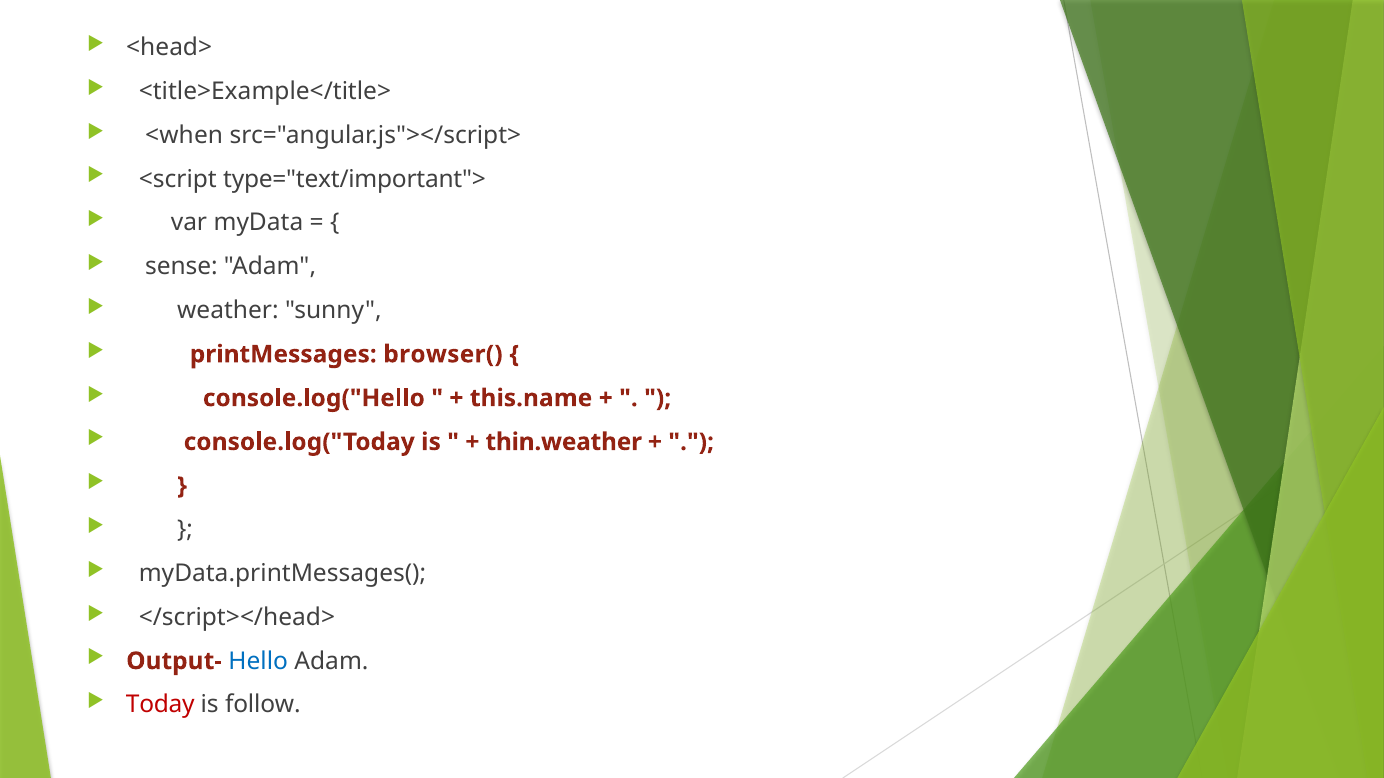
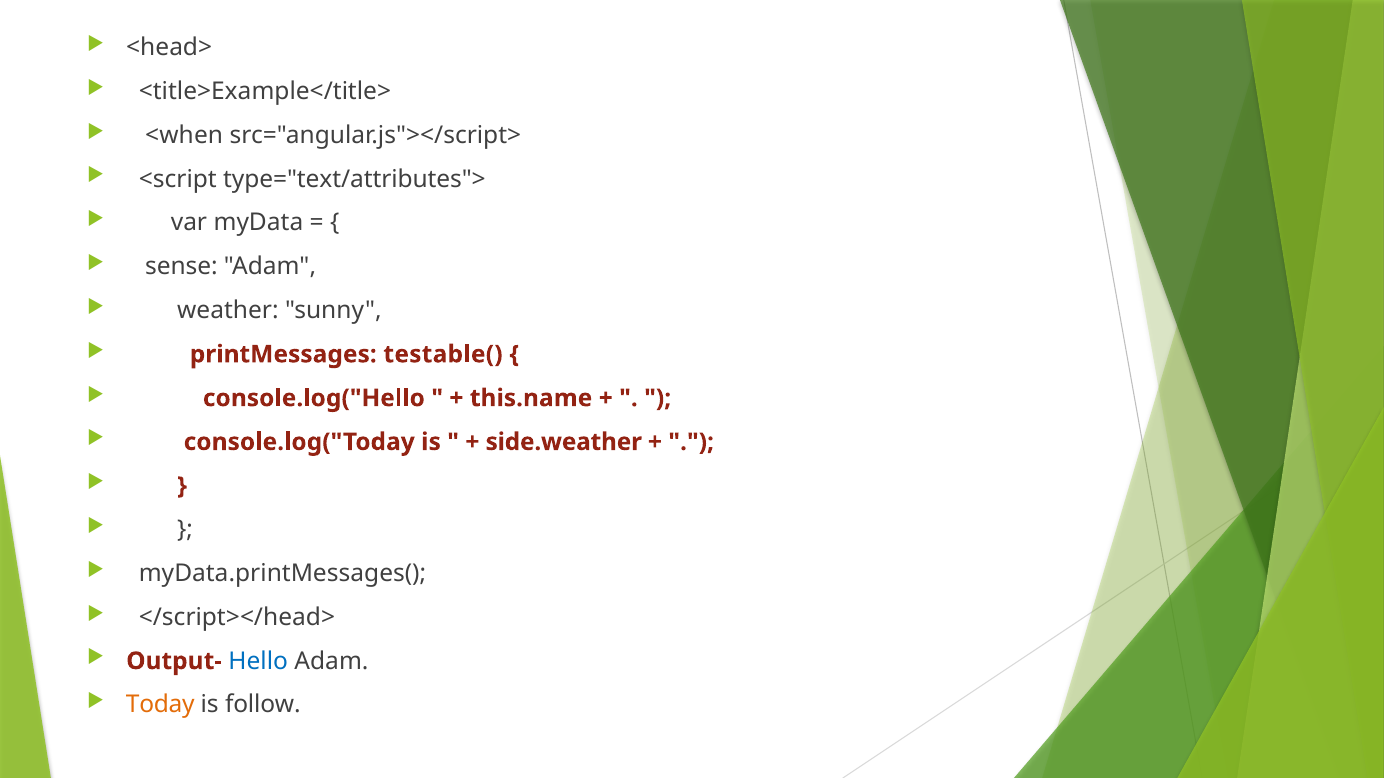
type="text/important">: type="text/important"> -> type="text/attributes">
browser(: browser( -> testable(
thin.weather: thin.weather -> side.weather
Today colour: red -> orange
